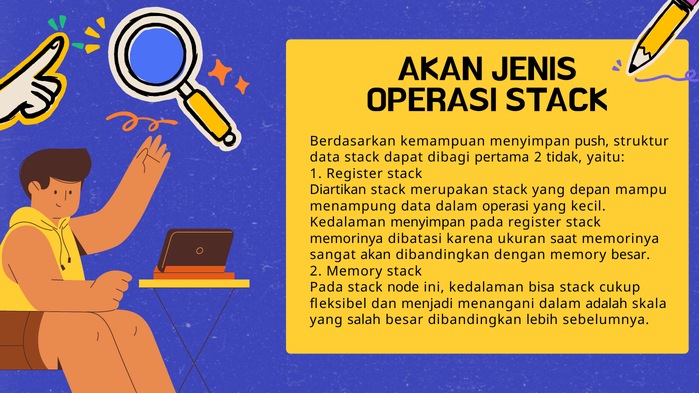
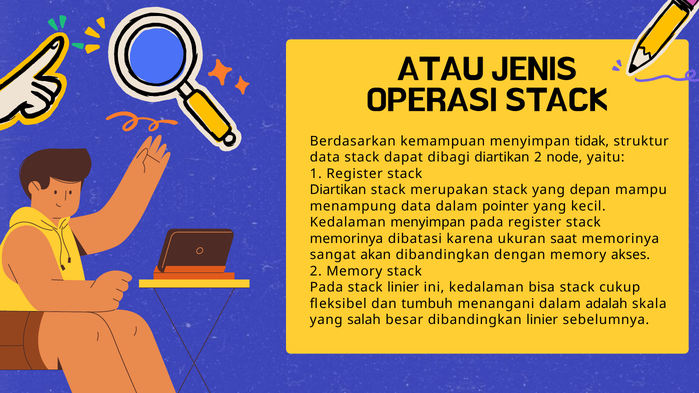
AKAN at (440, 68): AKAN -> ATAU
push: push -> tidak
dibagi pertama: pertama -> diartikan
tidak: tidak -> node
dalam operasi: operasi -> pointer
memory besar: besar -> akses
stack node: node -> linier
menjadi: menjadi -> tumbuh
dibandingkan lebih: lebih -> linier
